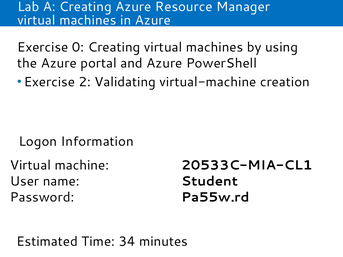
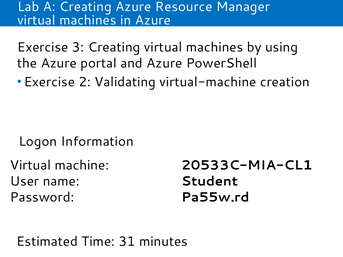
0: 0 -> 3
34: 34 -> 31
